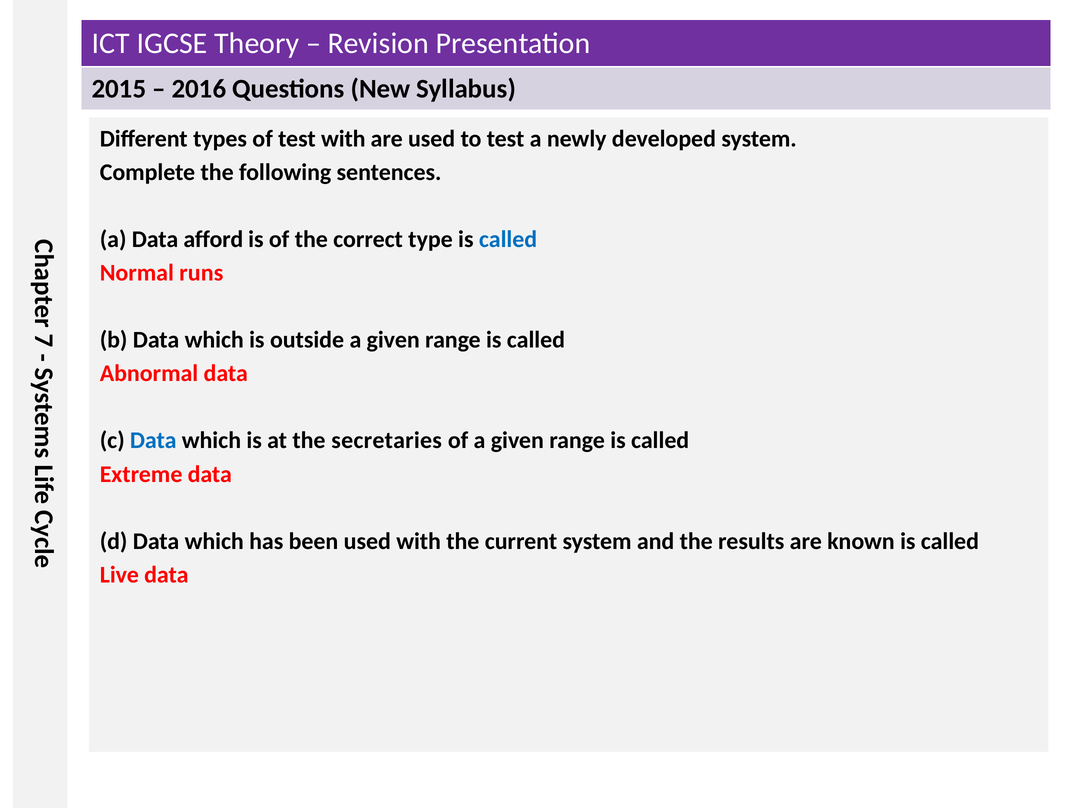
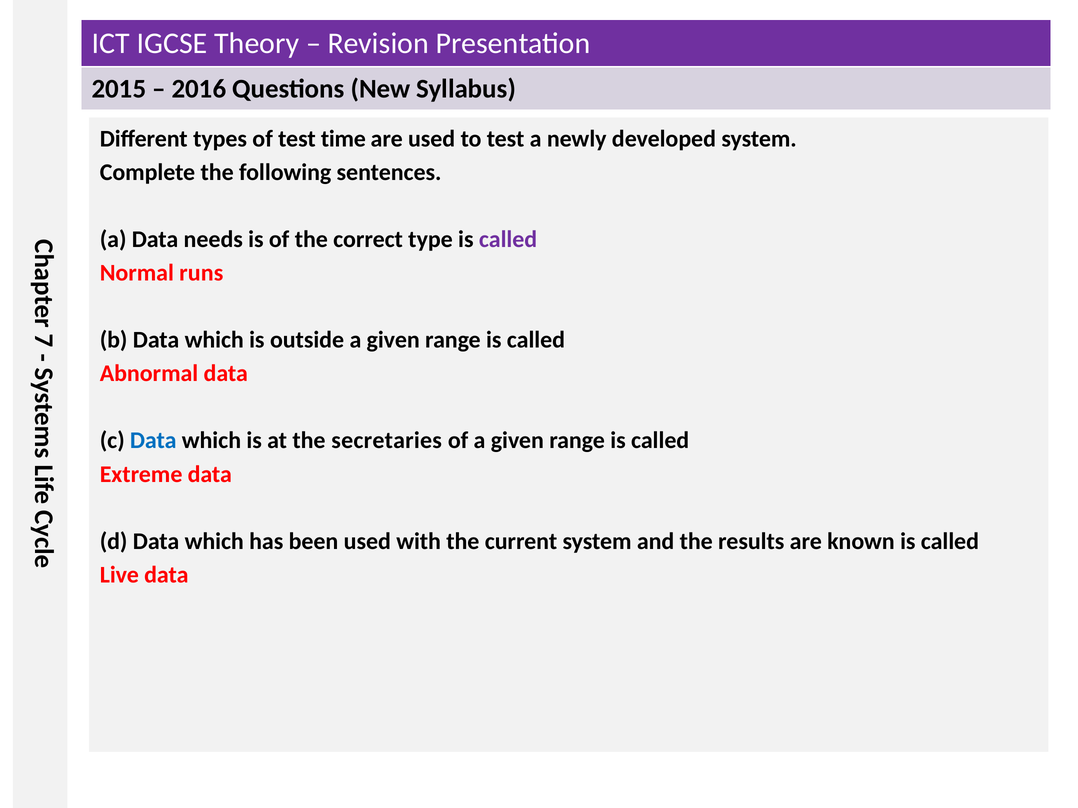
test with: with -> time
afford: afford -> needs
called at (508, 240) colour: blue -> purple
